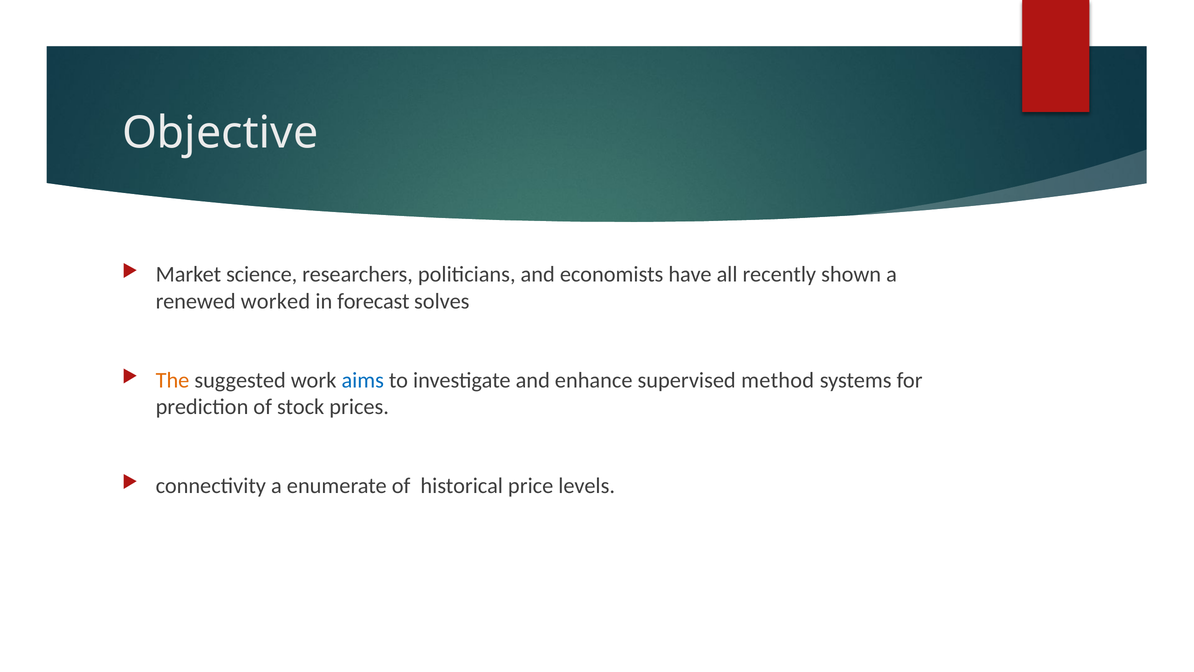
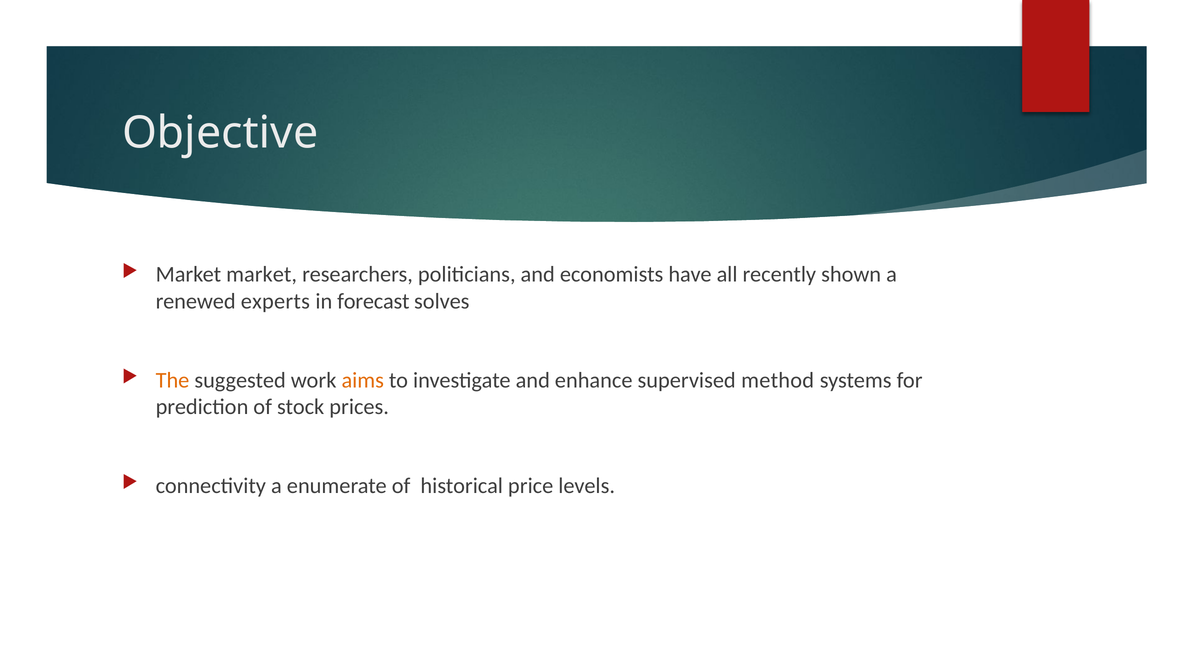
Market science: science -> market
worked: worked -> experts
aims colour: blue -> orange
